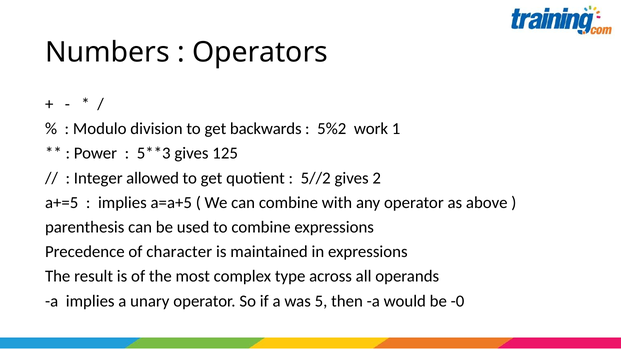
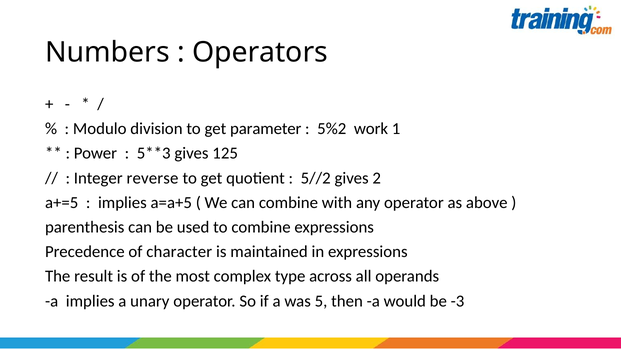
backwards: backwards -> parameter
allowed: allowed -> reverse
-0: -0 -> -3
